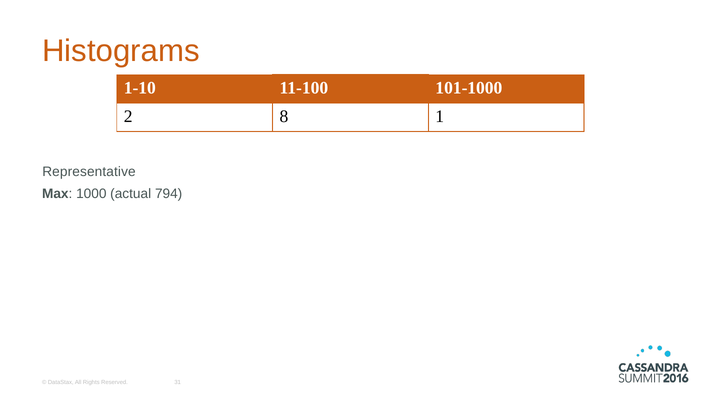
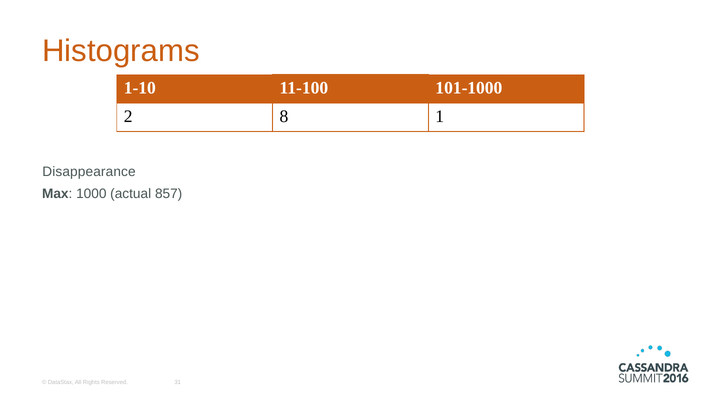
Representative: Representative -> Disappearance
794: 794 -> 857
